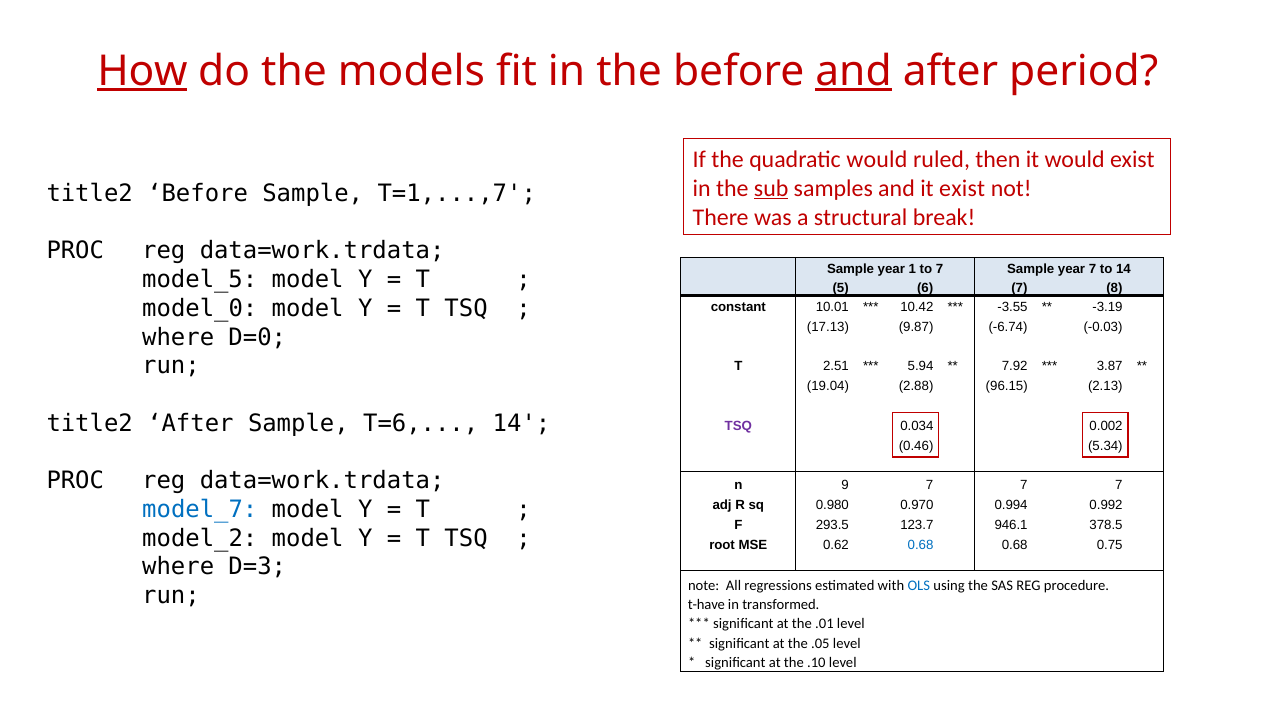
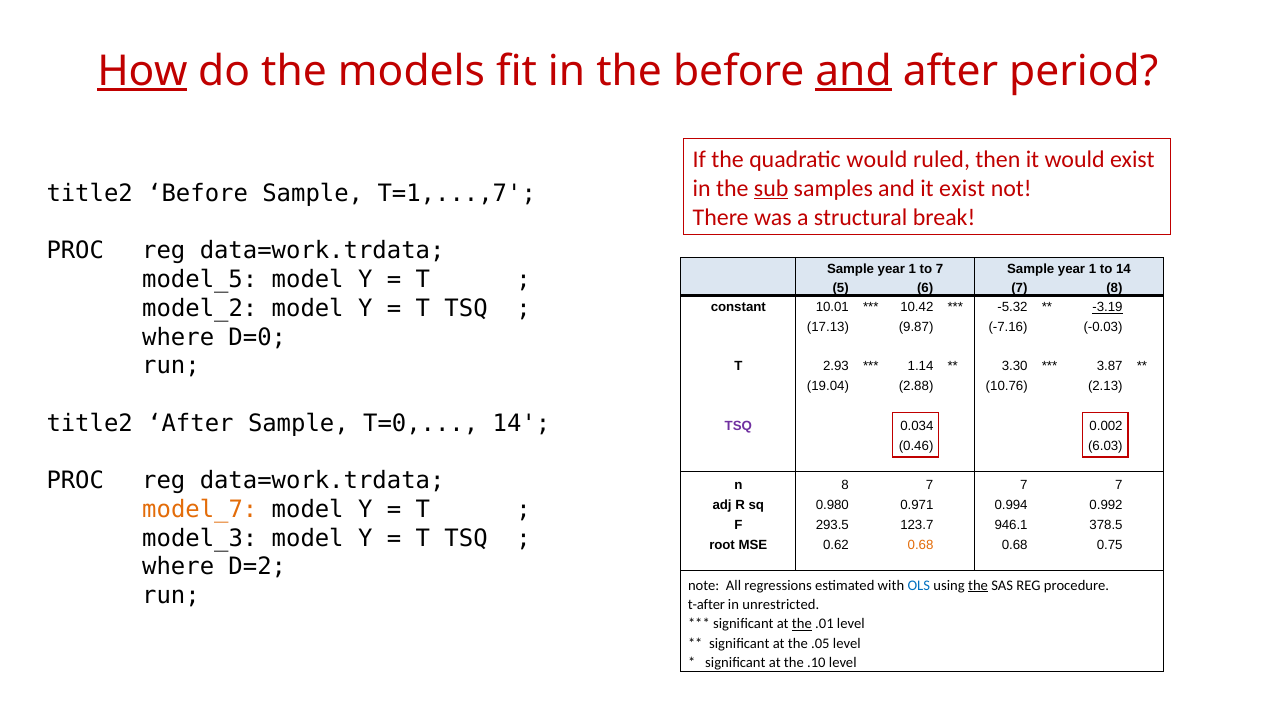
7 Sample year 7: 7 -> 1
model_0: model_0 -> model_2
-3.55: -3.55 -> -5.32
-3.19 underline: none -> present
-6.74: -6.74 -> -7.16
2.51: 2.51 -> 2.93
5.94: 5.94 -> 1.14
7.92: 7.92 -> 3.30
96.15: 96.15 -> 10.76
T=6: T=6 -> T=0
5.34: 5.34 -> 6.03
n 9: 9 -> 8
0.970: 0.970 -> 0.971
model_7 colour: blue -> orange
model_2: model_2 -> model_3
0.68 at (921, 545) colour: blue -> orange
D=3: D=3 -> D=2
the at (978, 585) underline: none -> present
t-have: t-have -> t-after
transformed: transformed -> unrestricted
the at (802, 624) underline: none -> present
